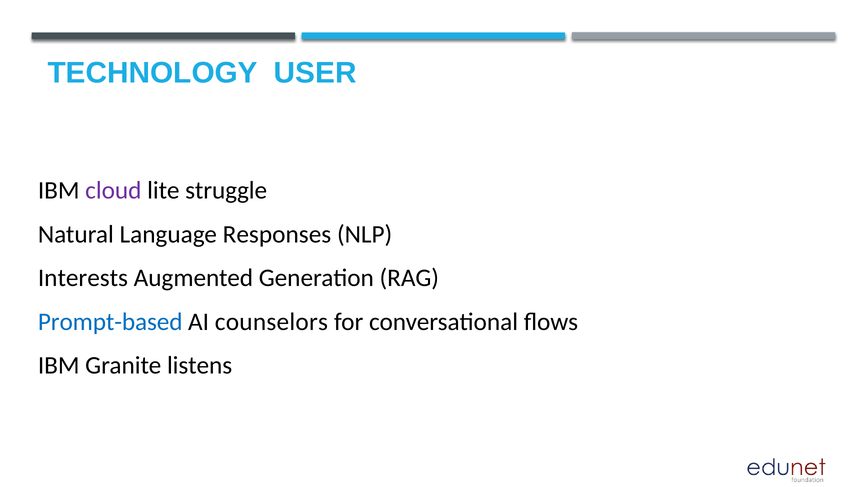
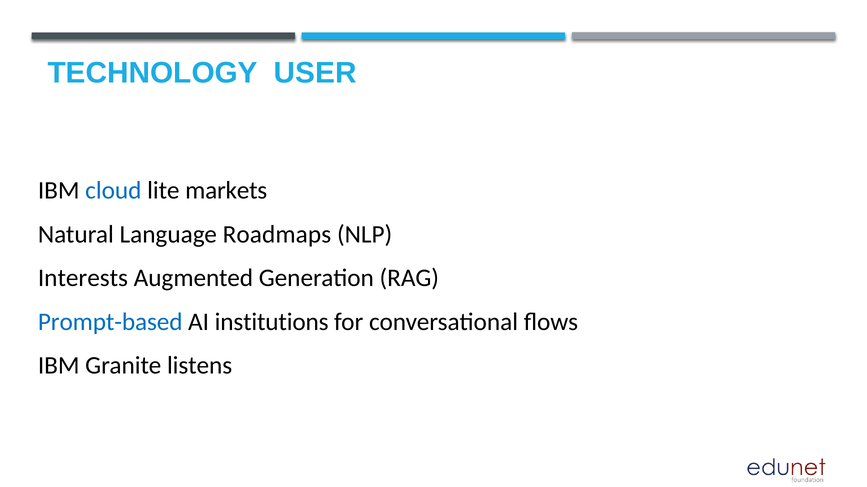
cloud colour: purple -> blue
struggle: struggle -> markets
Responses: Responses -> Roadmaps
counselors: counselors -> institutions
